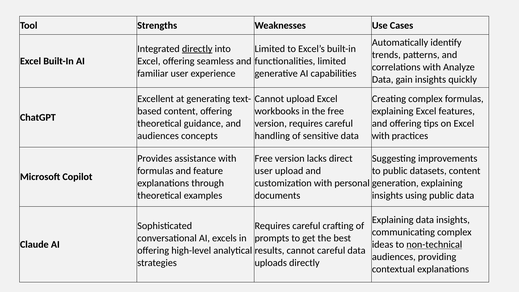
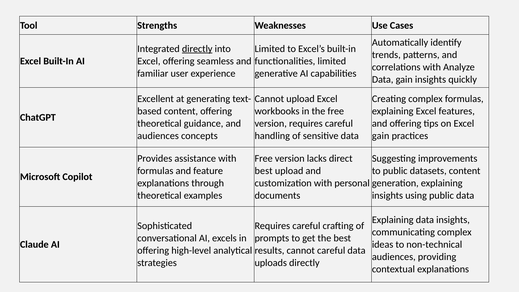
with at (381, 136): with -> gain
user at (264, 171): user -> best
non-technical underline: present -> none
